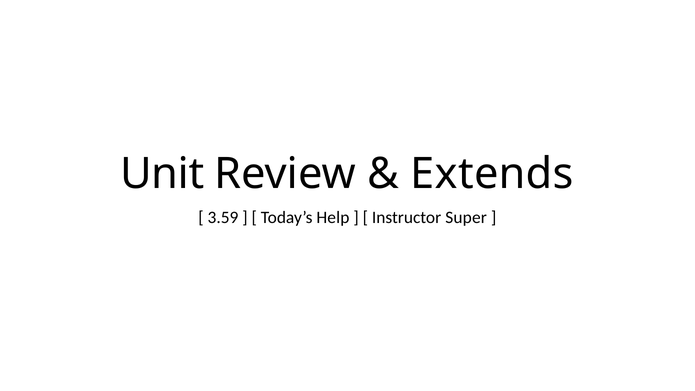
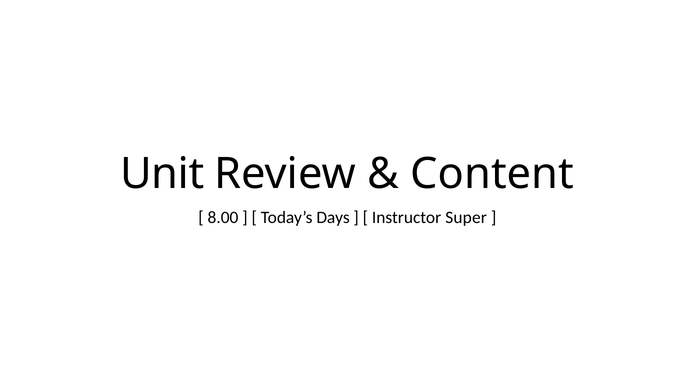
Extends: Extends -> Content
3.59: 3.59 -> 8.00
Help: Help -> Days
